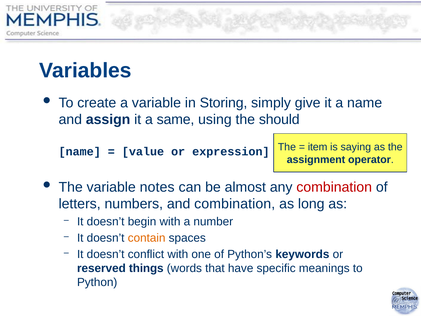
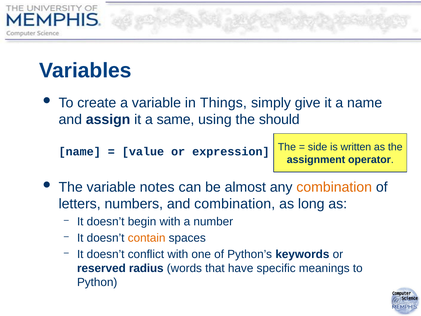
Storing: Storing -> Things
item: item -> side
saying: saying -> written
combination at (334, 187) colour: red -> orange
things: things -> radius
